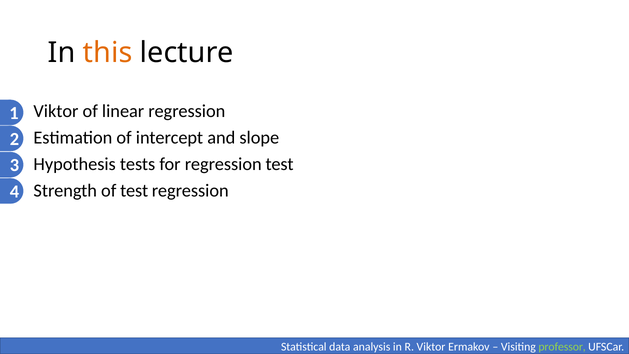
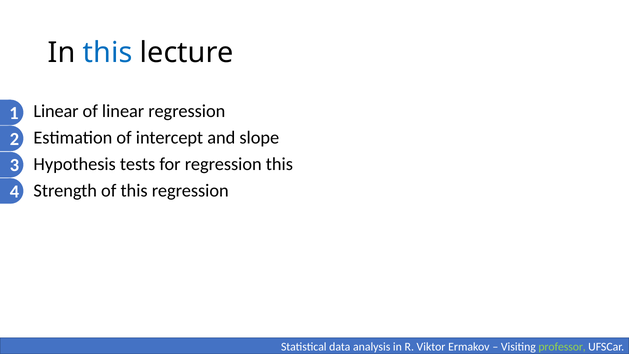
this at (108, 53) colour: orange -> blue
Viktor at (56, 111): Viktor -> Linear
regression test: test -> this
of test: test -> this
